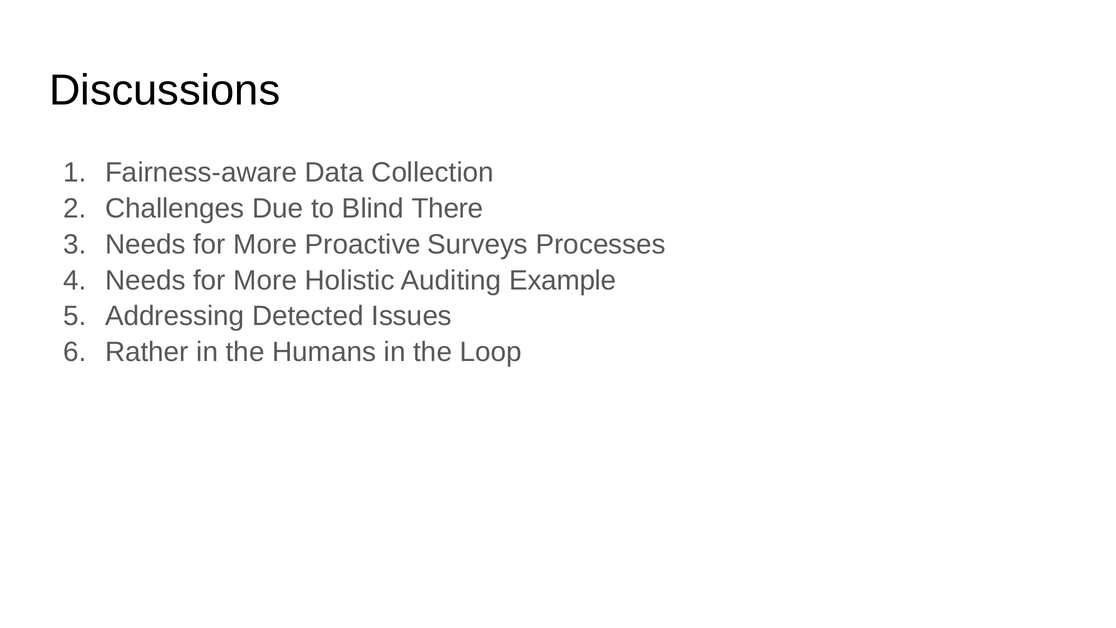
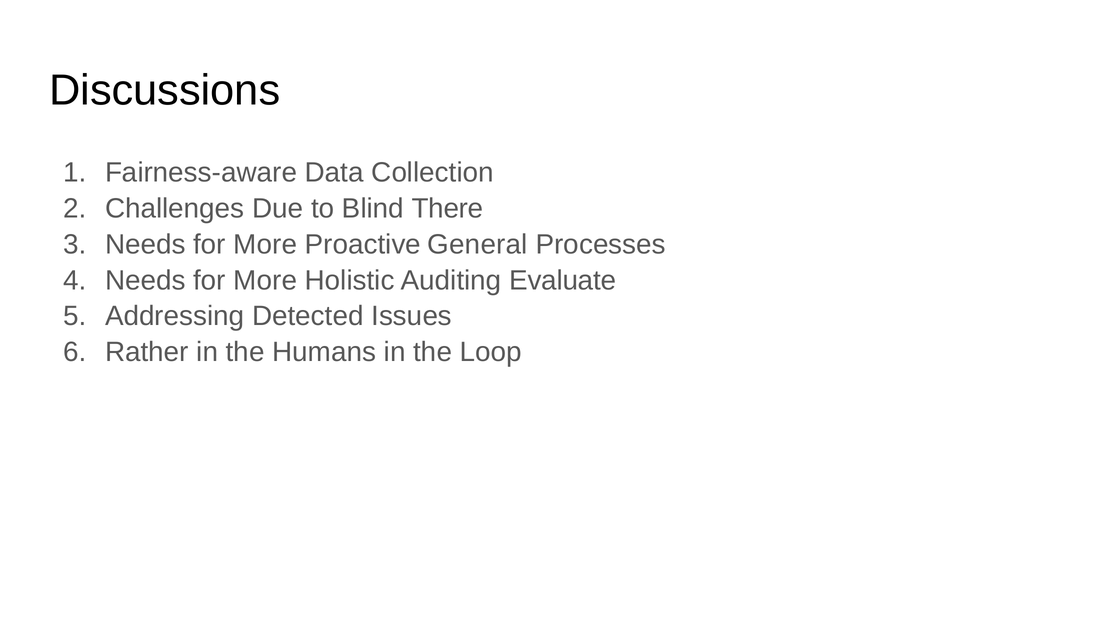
Surveys: Surveys -> General
Example: Example -> Evaluate
